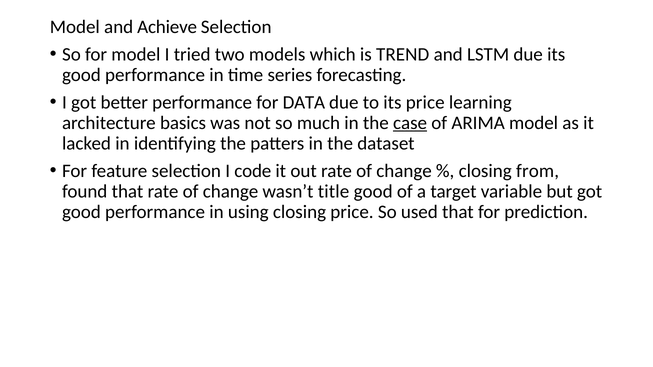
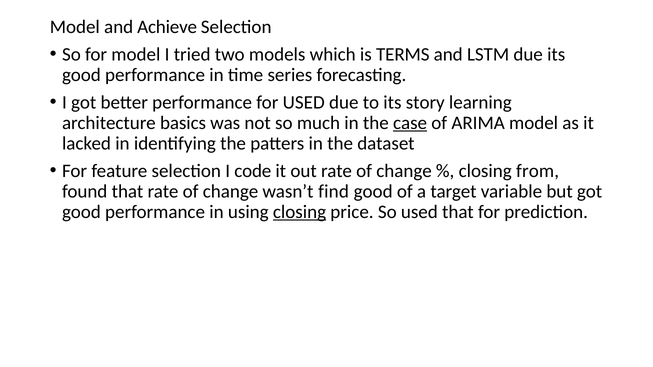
TREND: TREND -> TERMS
for DATA: DATA -> USED
its price: price -> story
title: title -> find
closing at (300, 212) underline: none -> present
